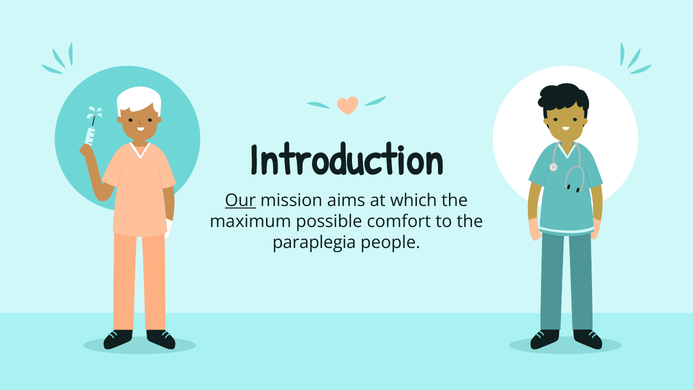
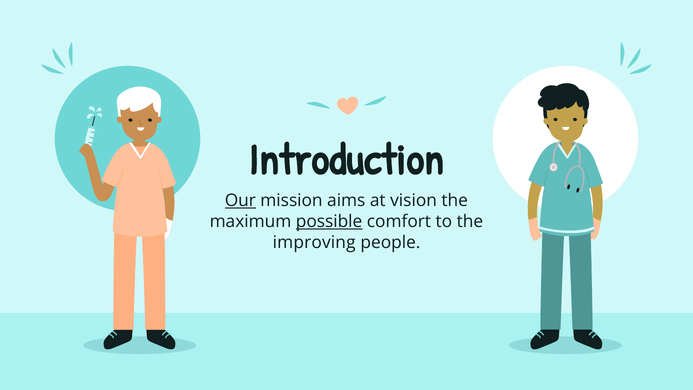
which: which -> vision
possible underline: none -> present
paraplegia: paraplegia -> improving
